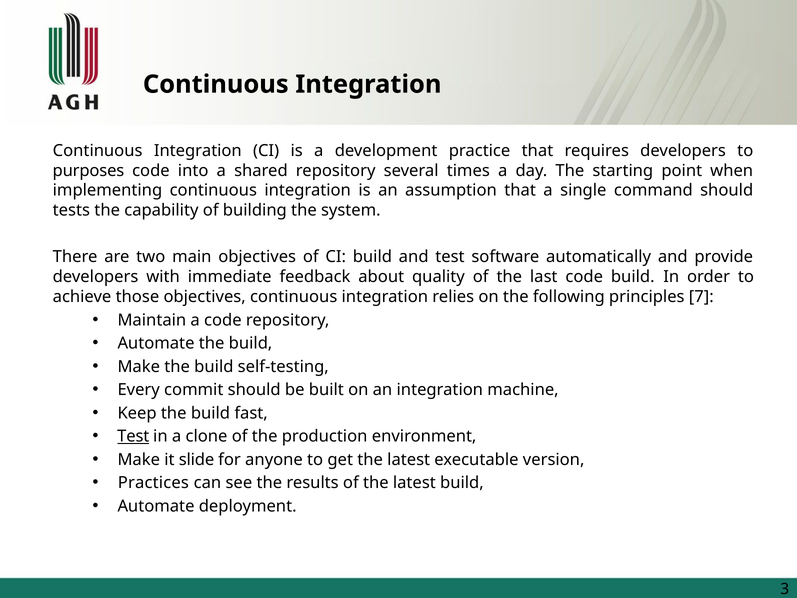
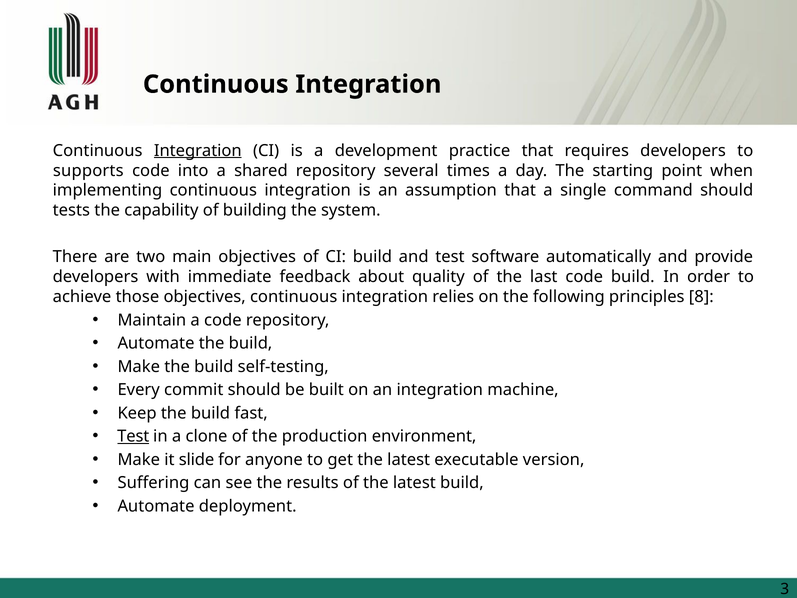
Integration at (198, 151) underline: none -> present
purposes: purposes -> supports
7: 7 -> 8
Practices: Practices -> Suffering
